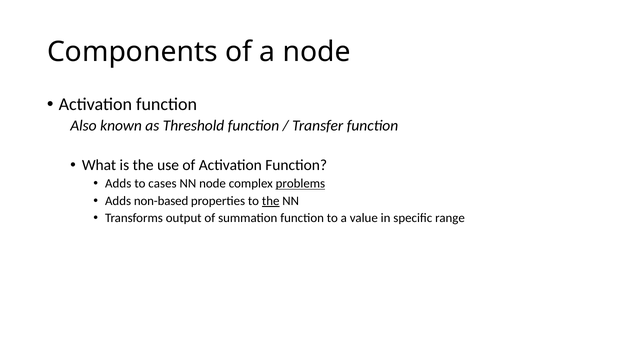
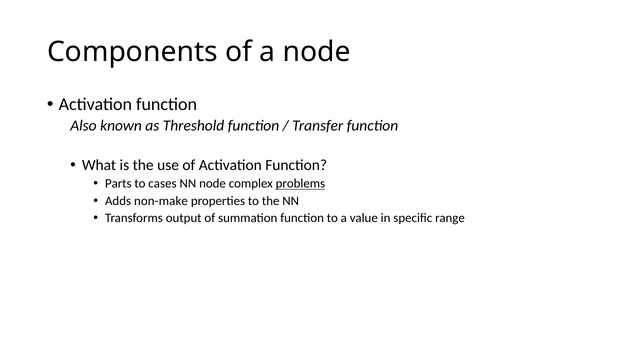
Adds at (118, 184): Adds -> Parts
non-based: non-based -> non-make
the at (271, 201) underline: present -> none
